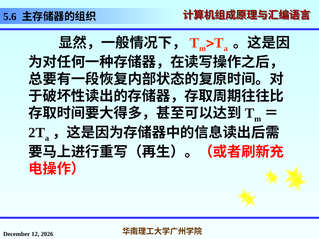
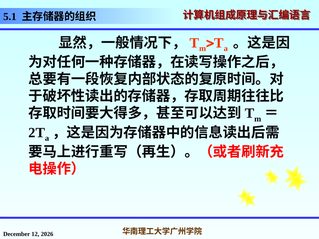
5.6: 5.6 -> 5.1
